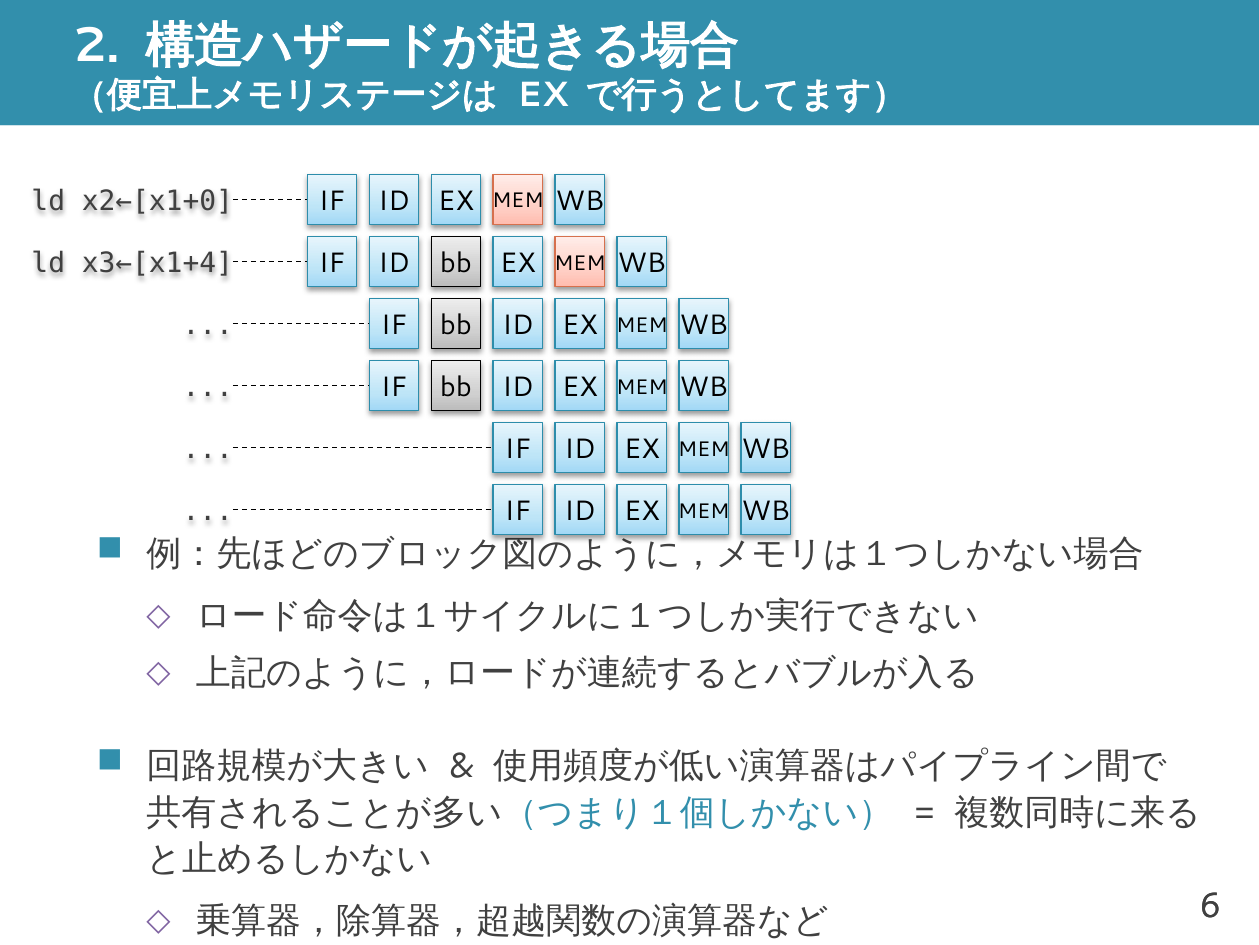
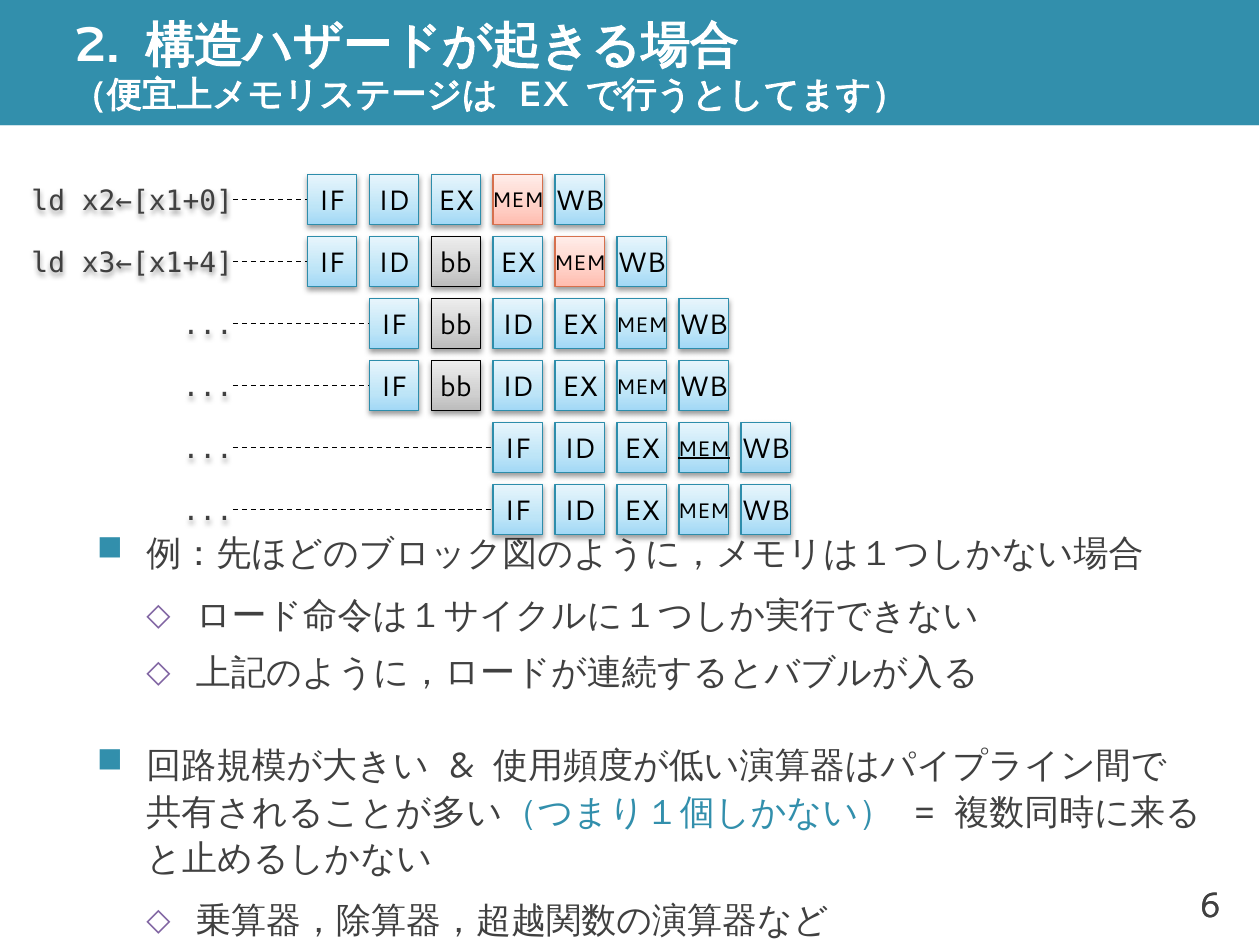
MEM at (704, 449) underline: none -> present
